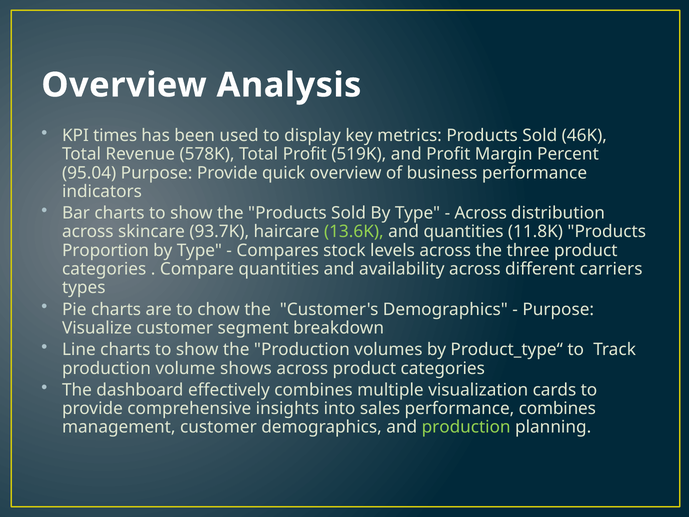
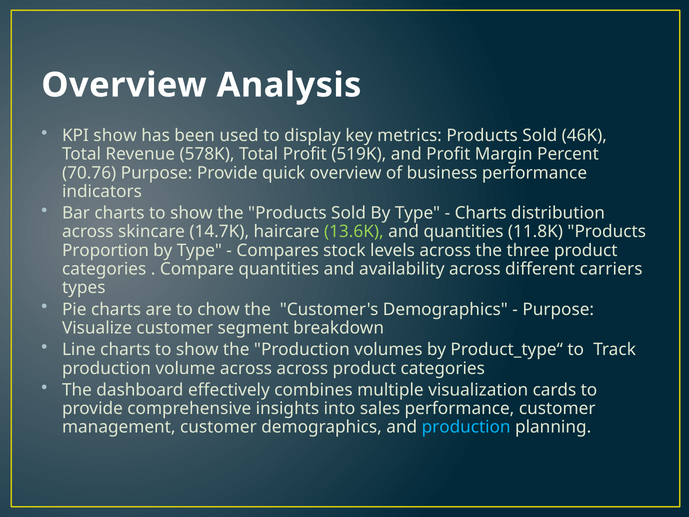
KPI times: times -> show
95.04: 95.04 -> 70.76
Across at (481, 213): Across -> Charts
93.7K: 93.7K -> 14.7K
volume shows: shows -> across
performance combines: combines -> customer
production at (466, 427) colour: light green -> light blue
